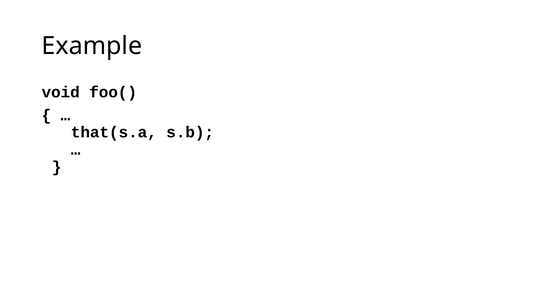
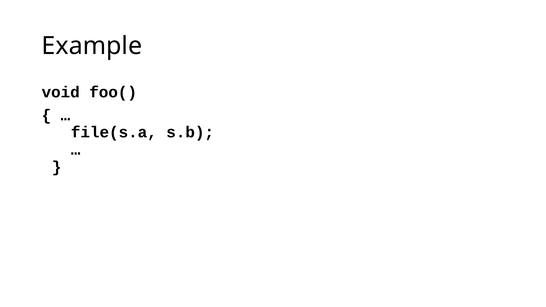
that(s.a: that(s.a -> file(s.a
